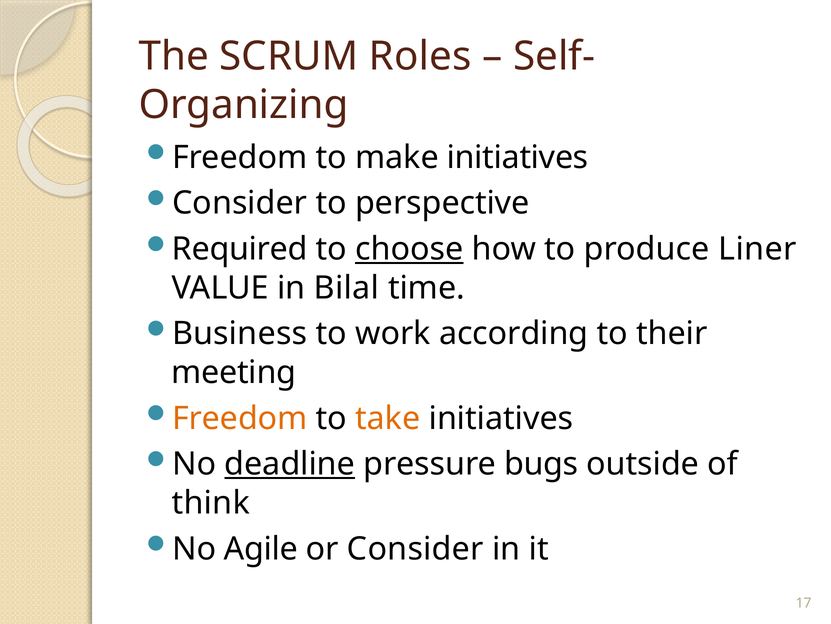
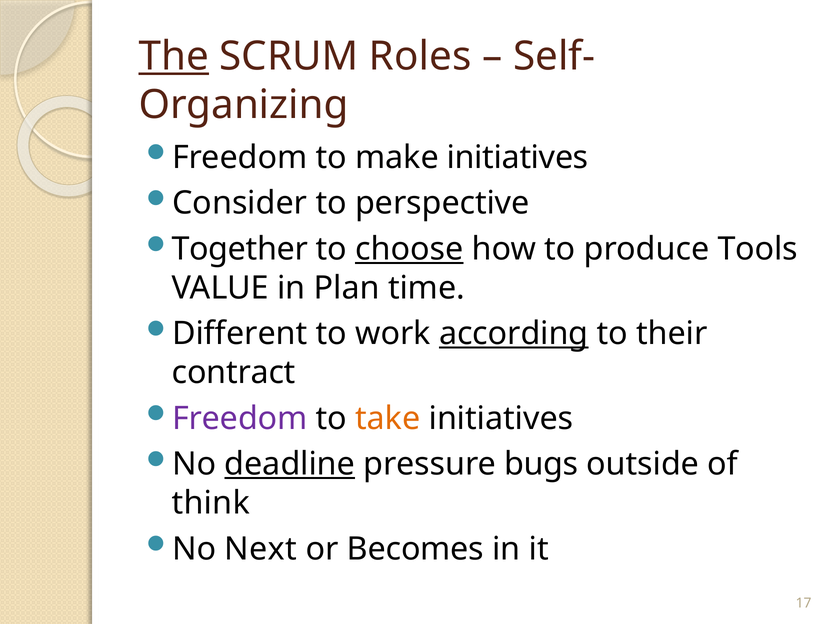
The underline: none -> present
Required: Required -> Together
Liner: Liner -> Tools
Bilal: Bilal -> Plan
Business: Business -> Different
according underline: none -> present
meeting: meeting -> contract
Freedom at (240, 418) colour: orange -> purple
Agile: Agile -> Next
or Consider: Consider -> Becomes
